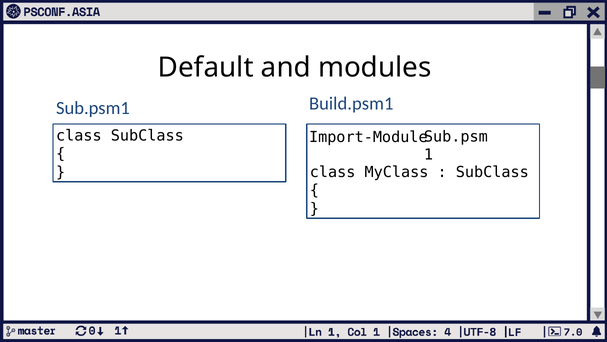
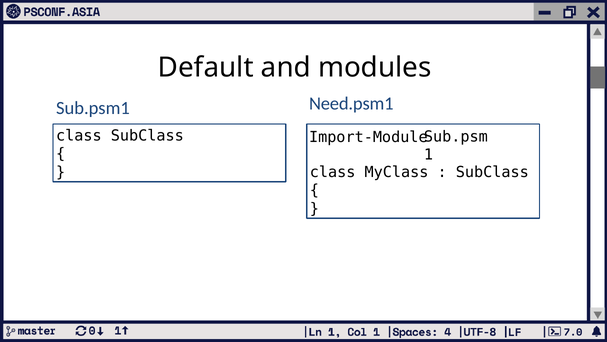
Build.psm1: Build.psm1 -> Need.psm1
